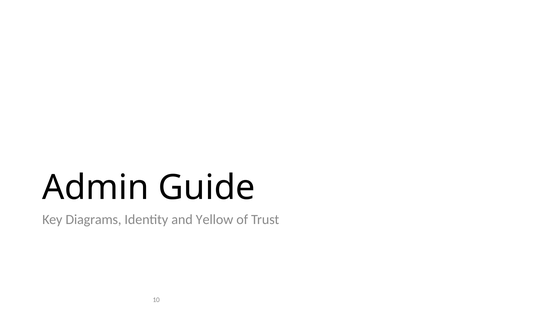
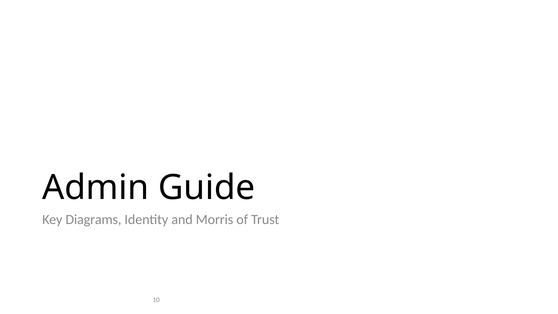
Yellow: Yellow -> Morris
